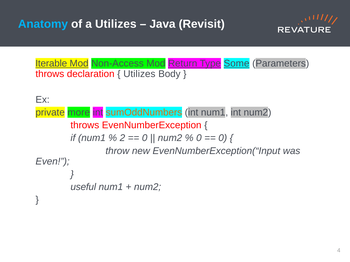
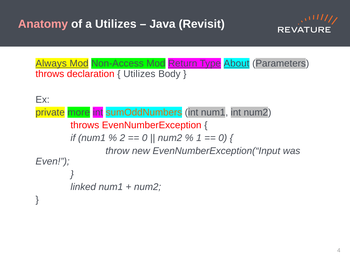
Anatomy colour: light blue -> pink
Iterable: Iterable -> Always
Some: Some -> About
0 at (199, 138): 0 -> 1
useful: useful -> linked
